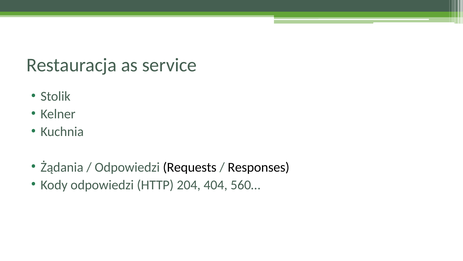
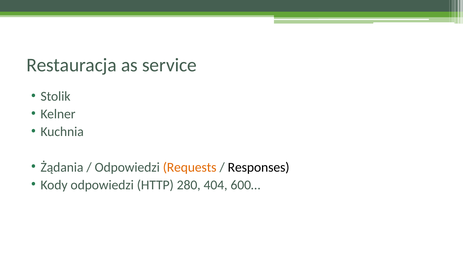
Requests colour: black -> orange
204: 204 -> 280
560…: 560… -> 600…
